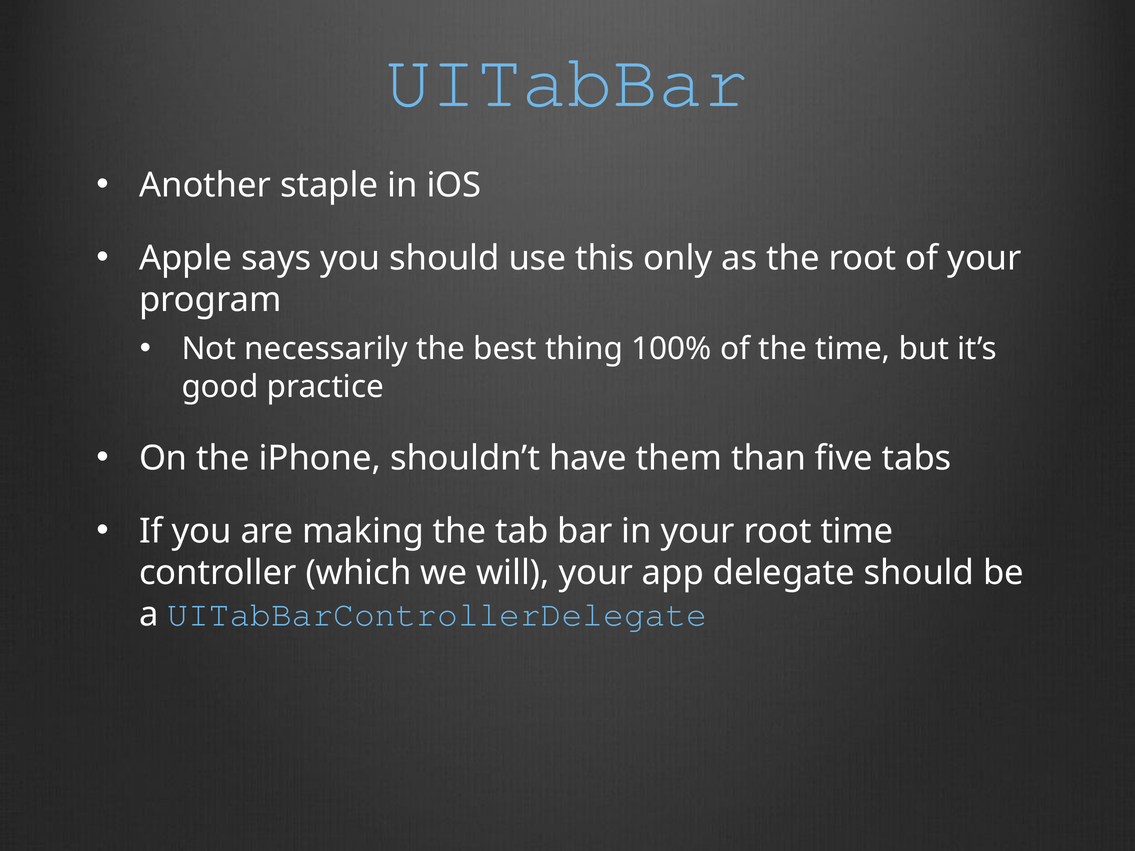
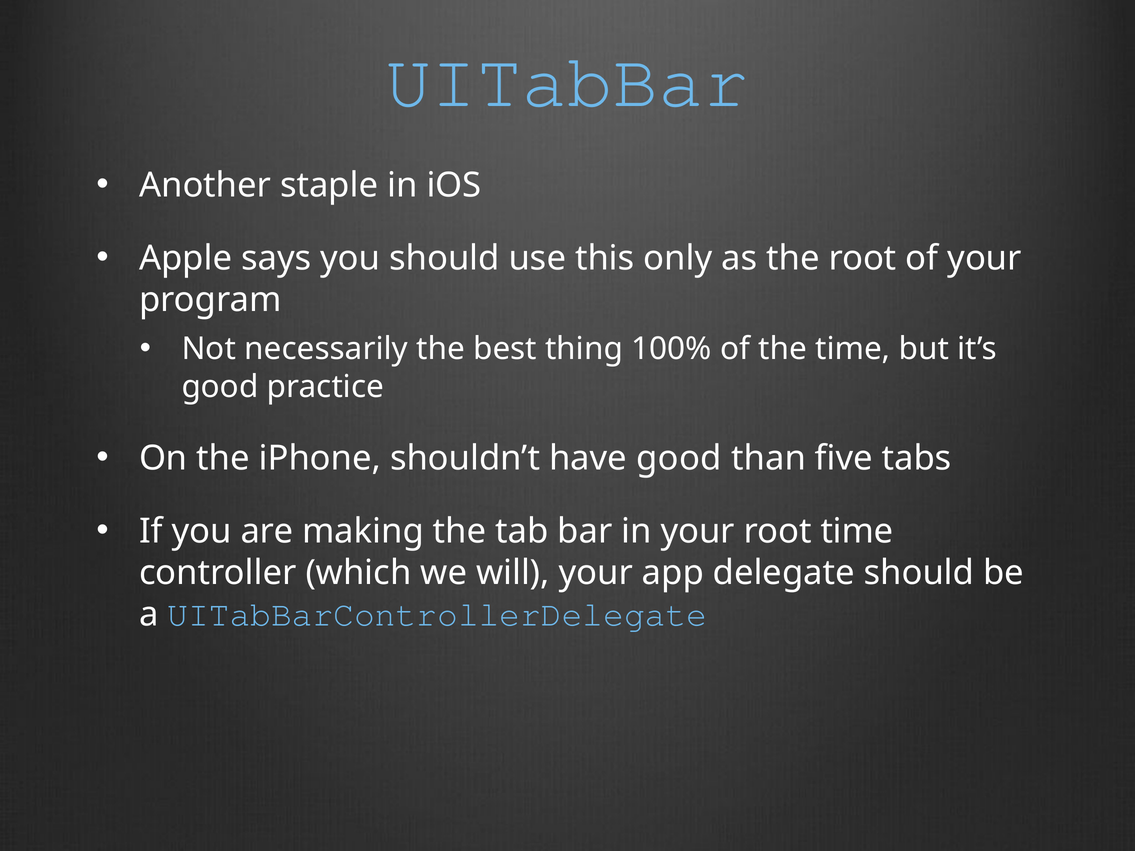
have them: them -> good
